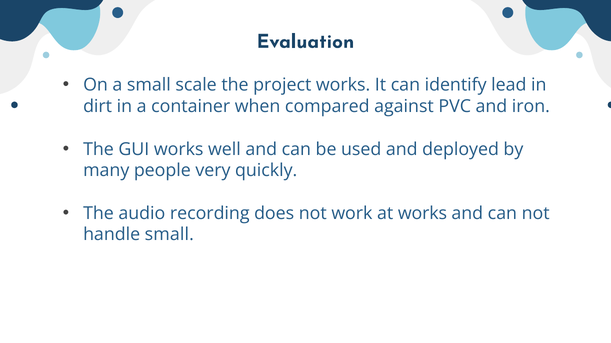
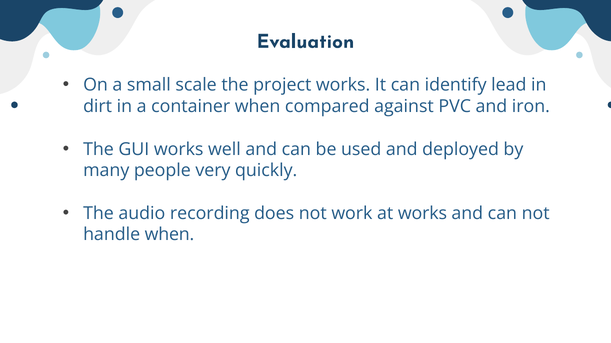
handle small: small -> when
